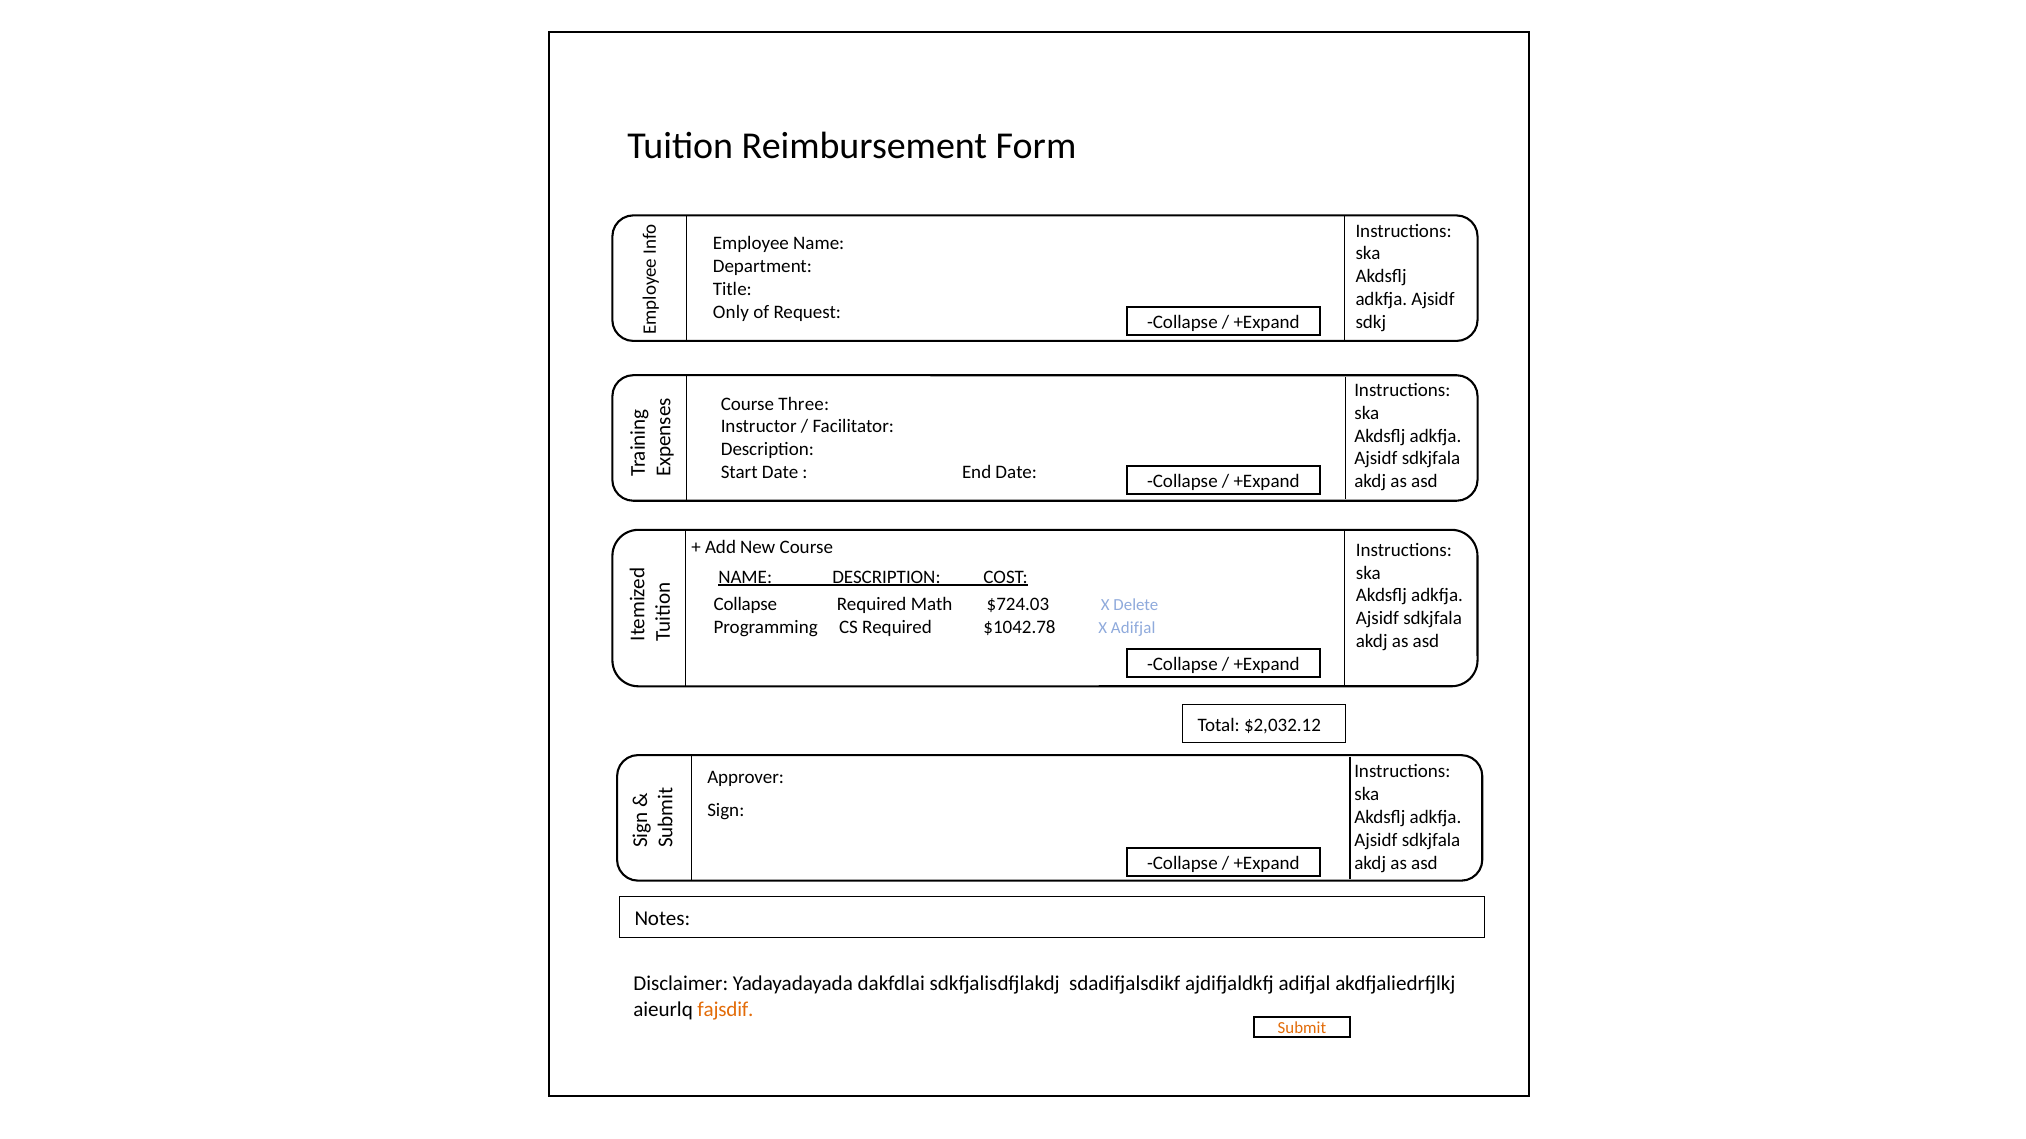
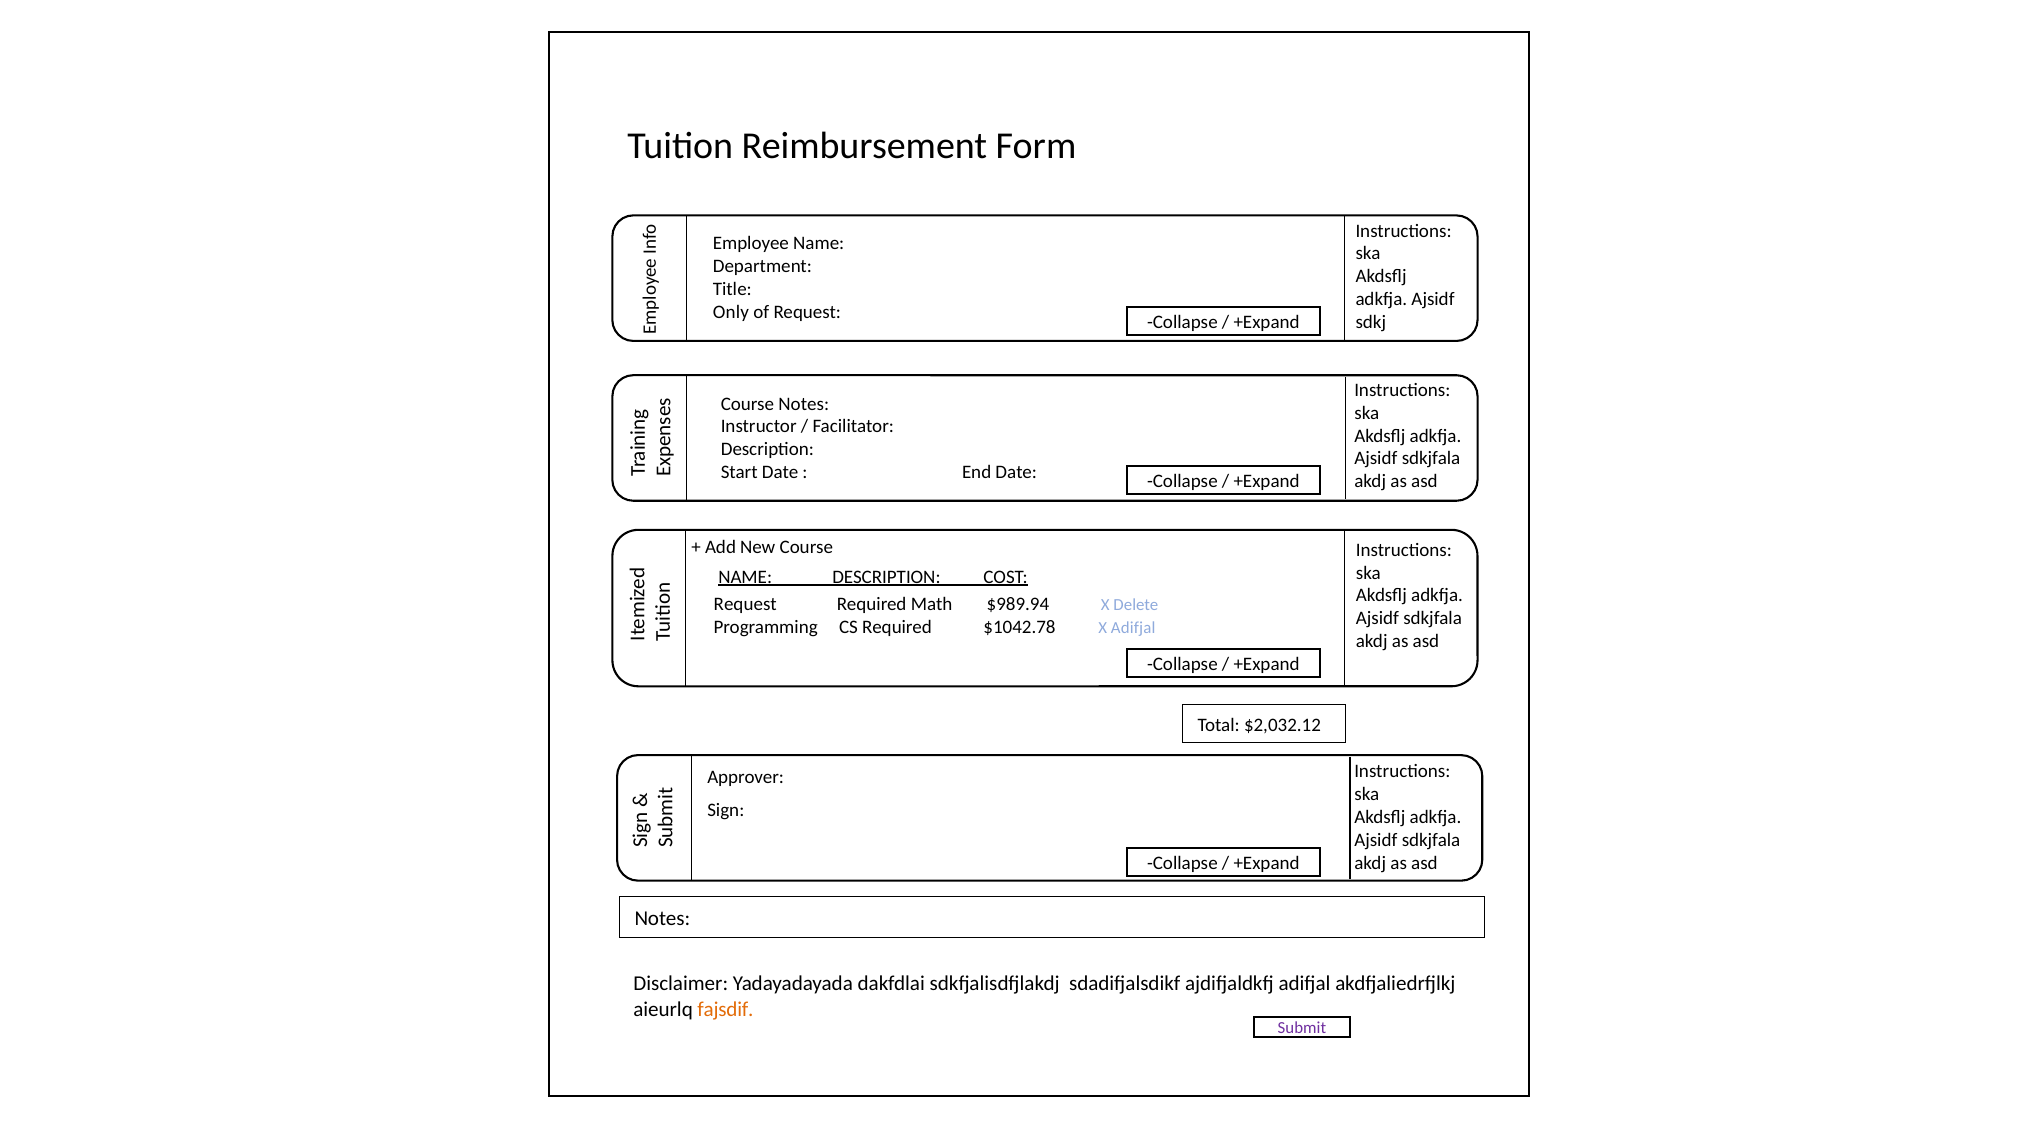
Course Three: Three -> Notes
Collapse at (745, 605): Collapse -> Request
$724.03: $724.03 -> $989.94
Submit colour: orange -> purple
